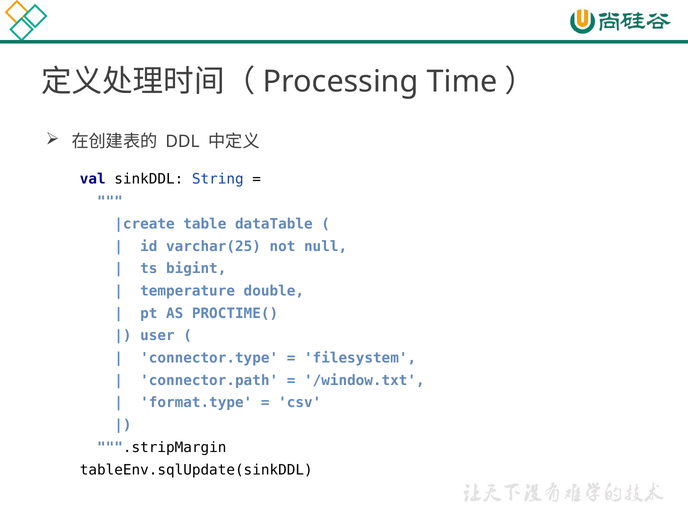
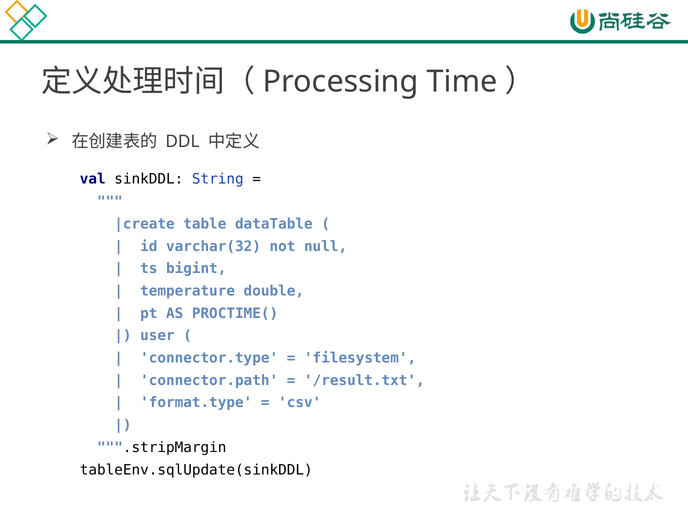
varchar(25: varchar(25 -> varchar(32
/window.txt: /window.txt -> /result.txt
